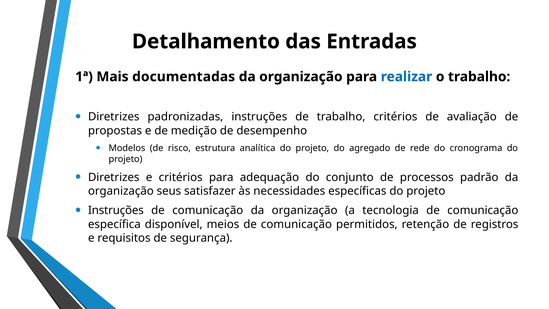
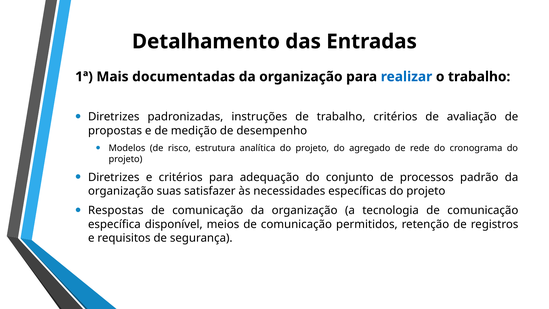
seus: seus -> suas
Instruções at (116, 210): Instruções -> Respostas
